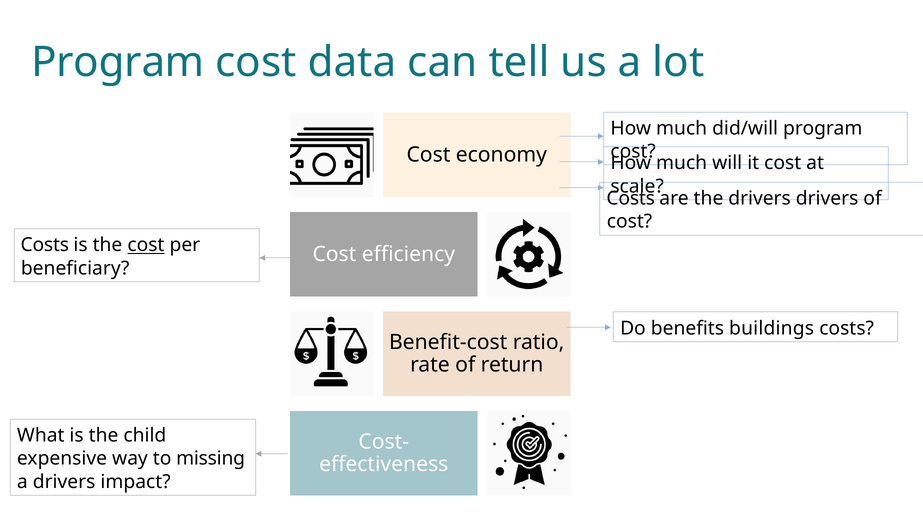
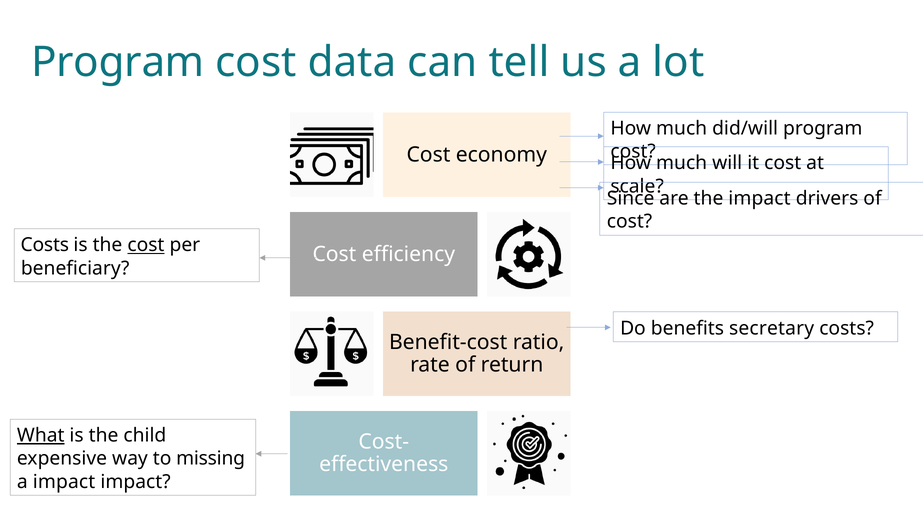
Costs at (631, 198): Costs -> Since
the drivers: drivers -> impact
buildings: buildings -> secretary
What underline: none -> present
a drivers: drivers -> impact
